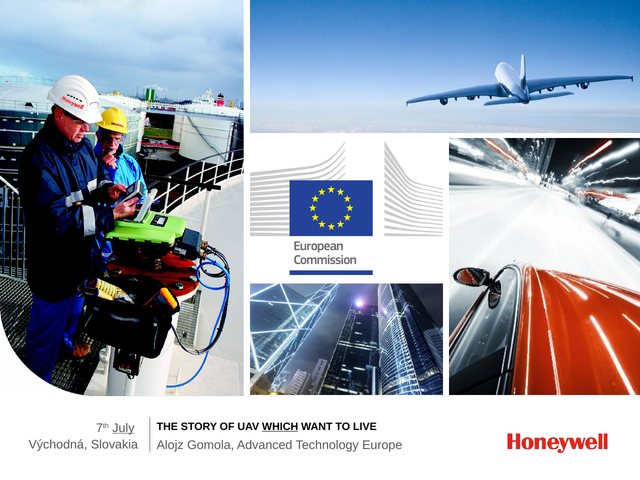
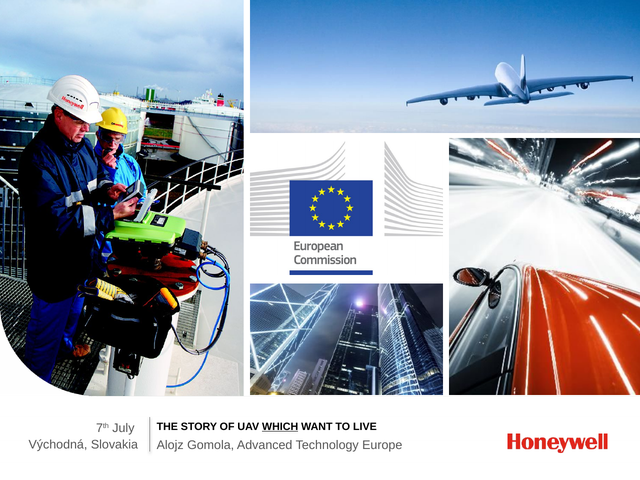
July underline: present -> none
